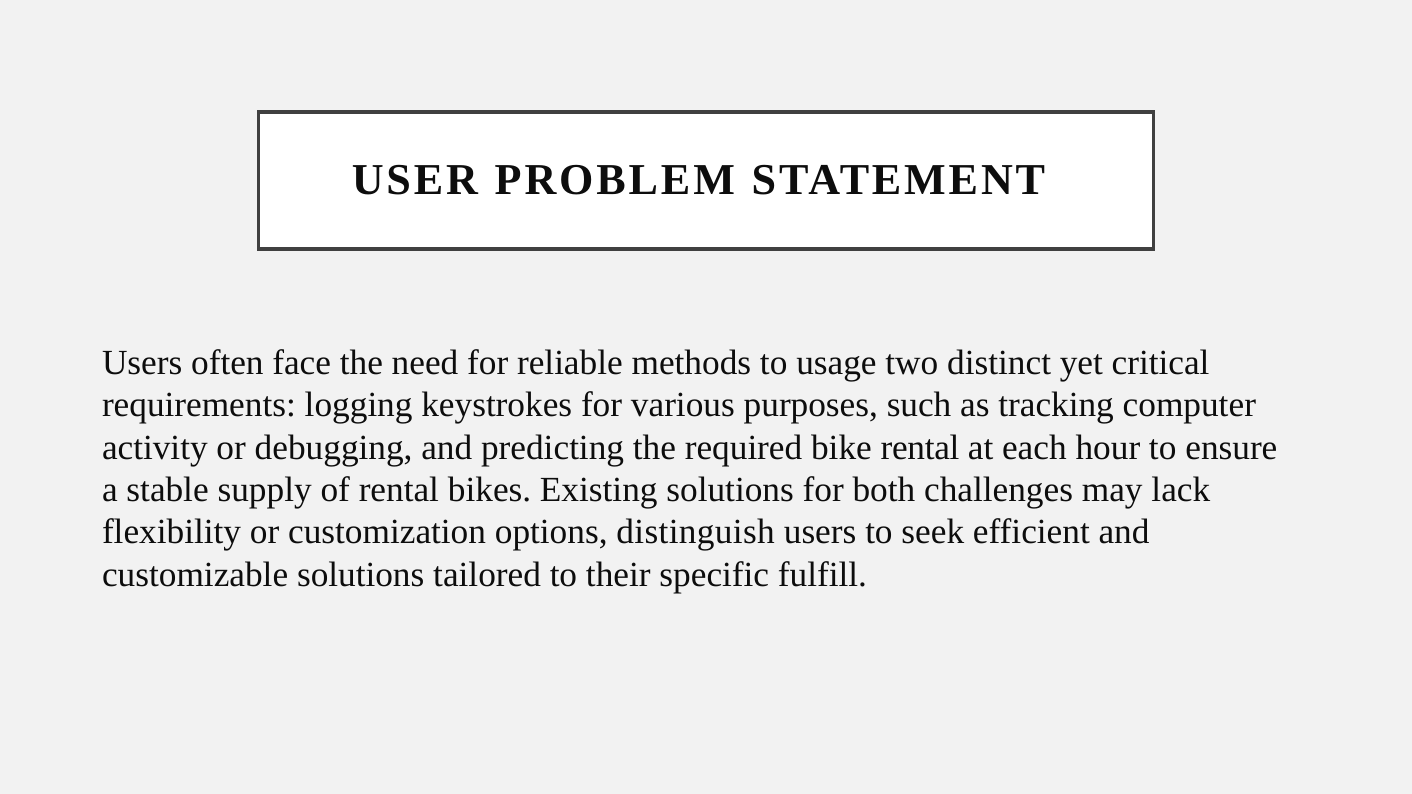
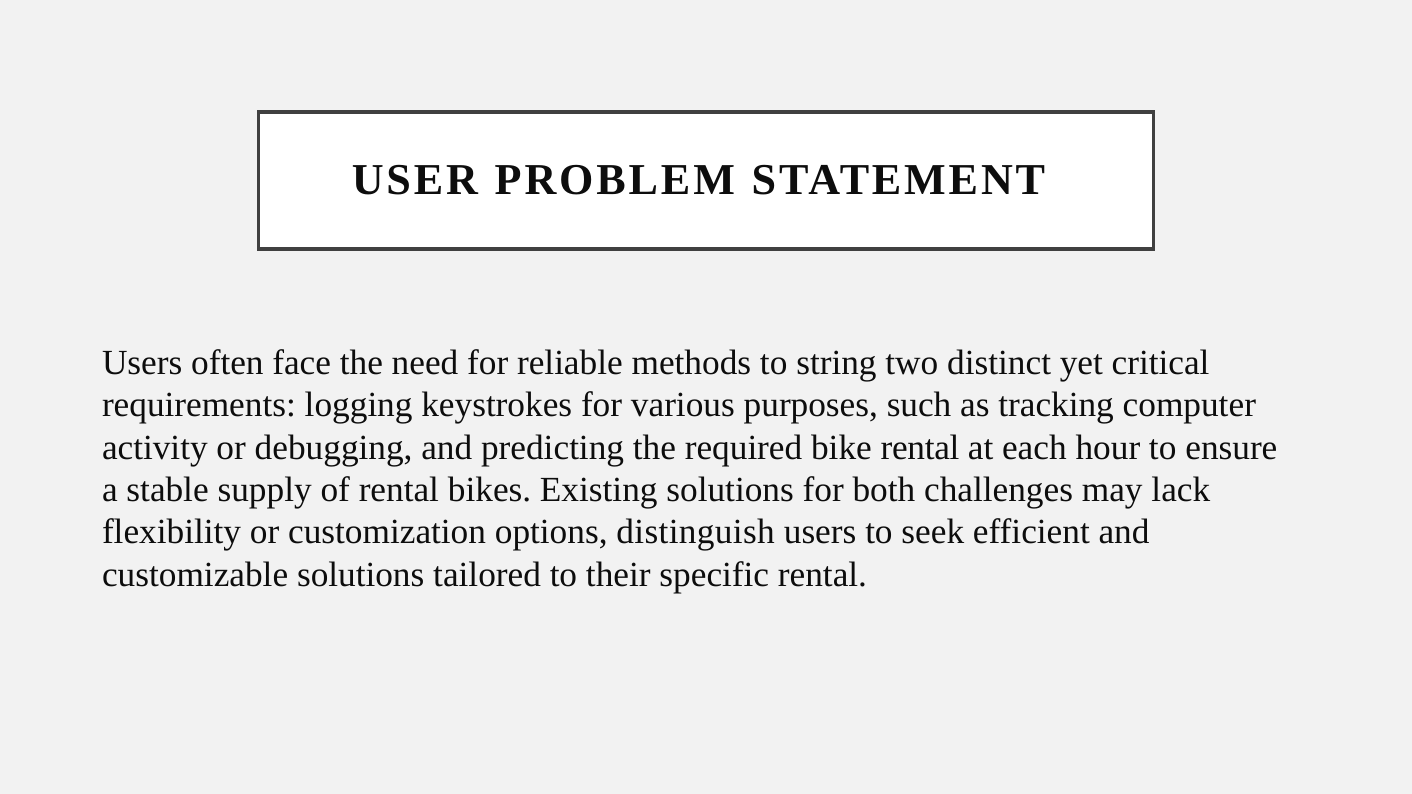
usage: usage -> string
specific fulfill: fulfill -> rental
